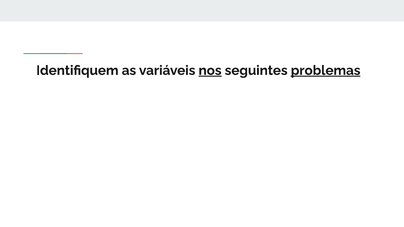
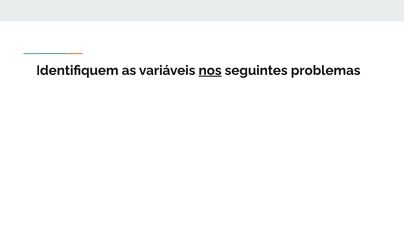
problemas underline: present -> none
